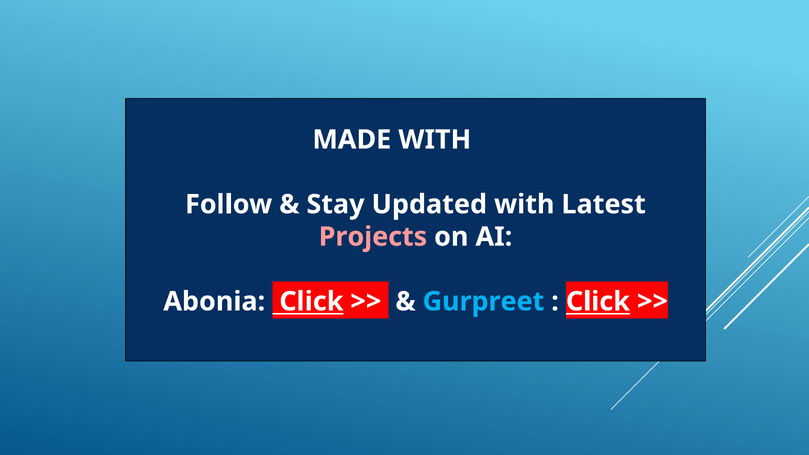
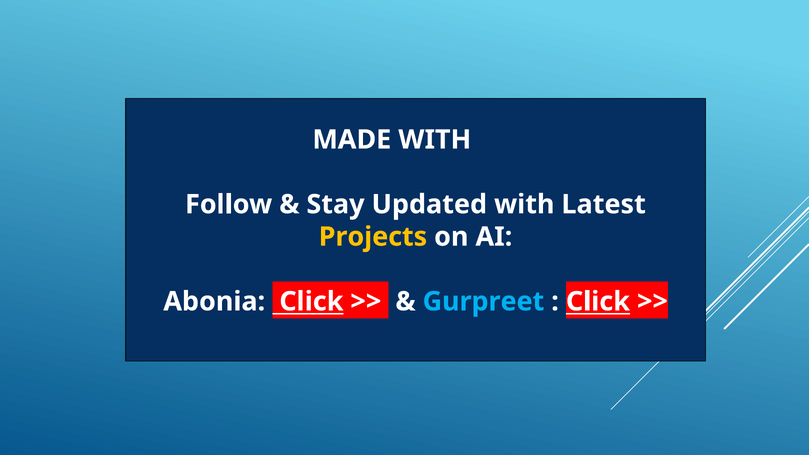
Projects colour: pink -> yellow
